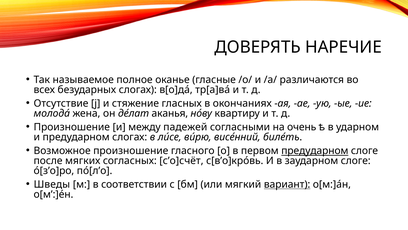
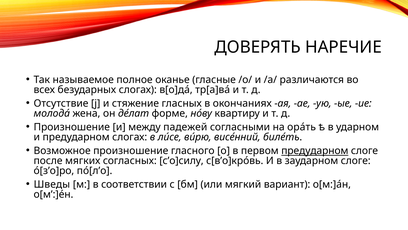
аканья: аканья -> форме
очень: очень -> орáть
с’о]счёт: с’о]счёт -> с’о]силу
вариант underline: present -> none
